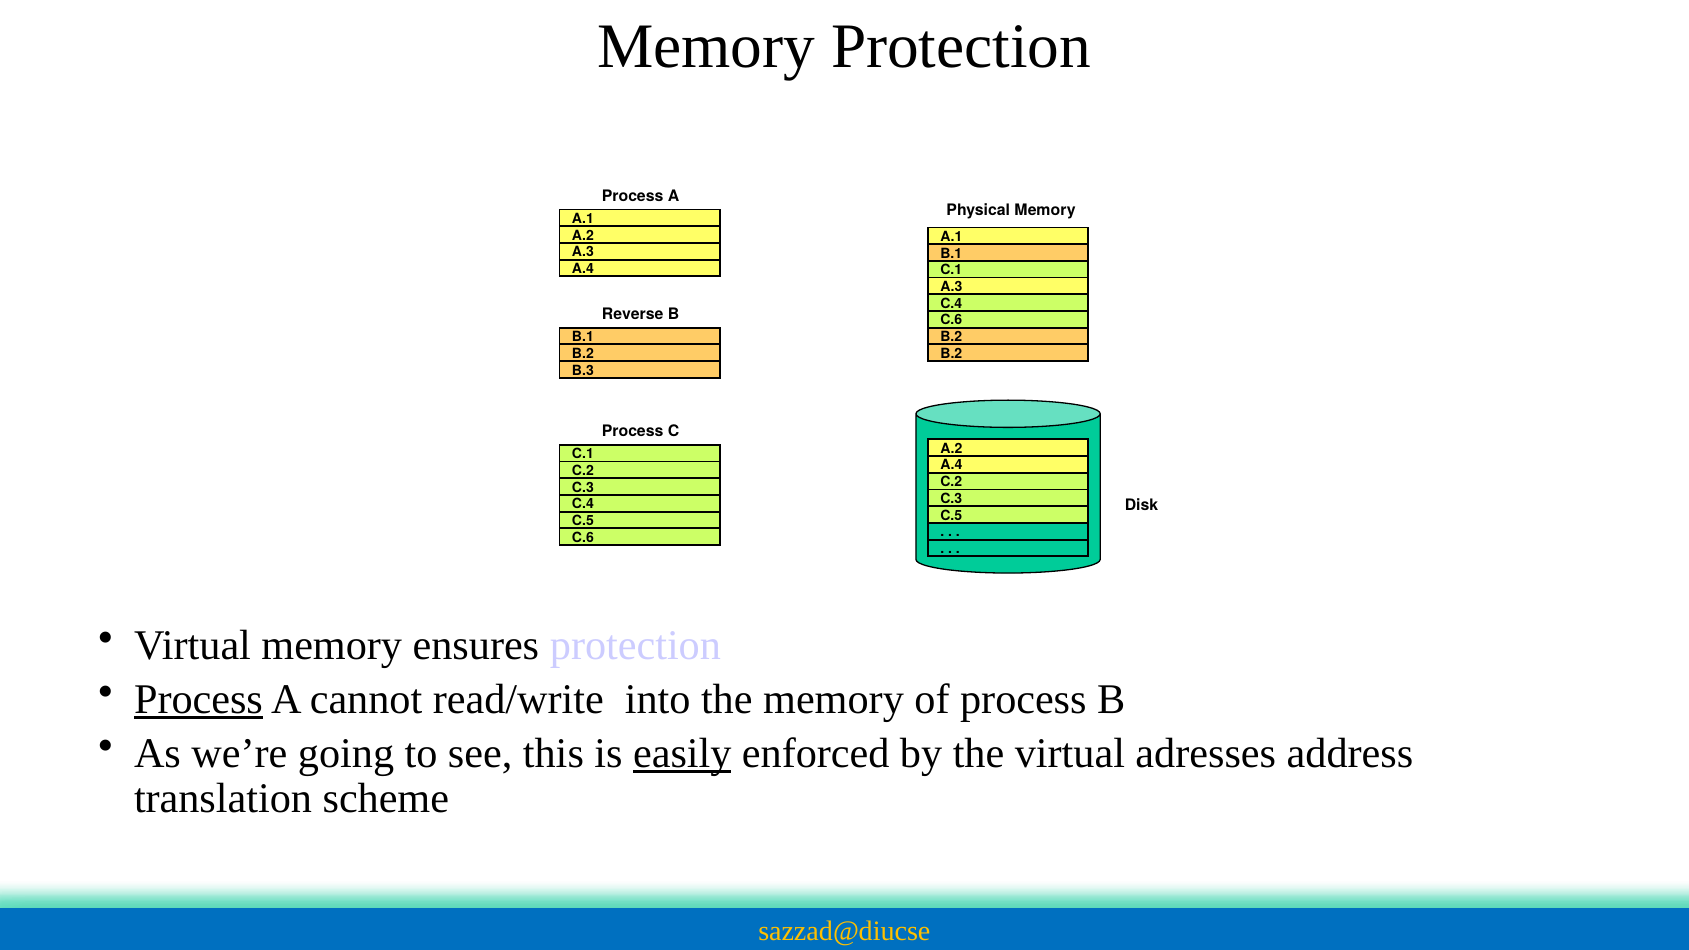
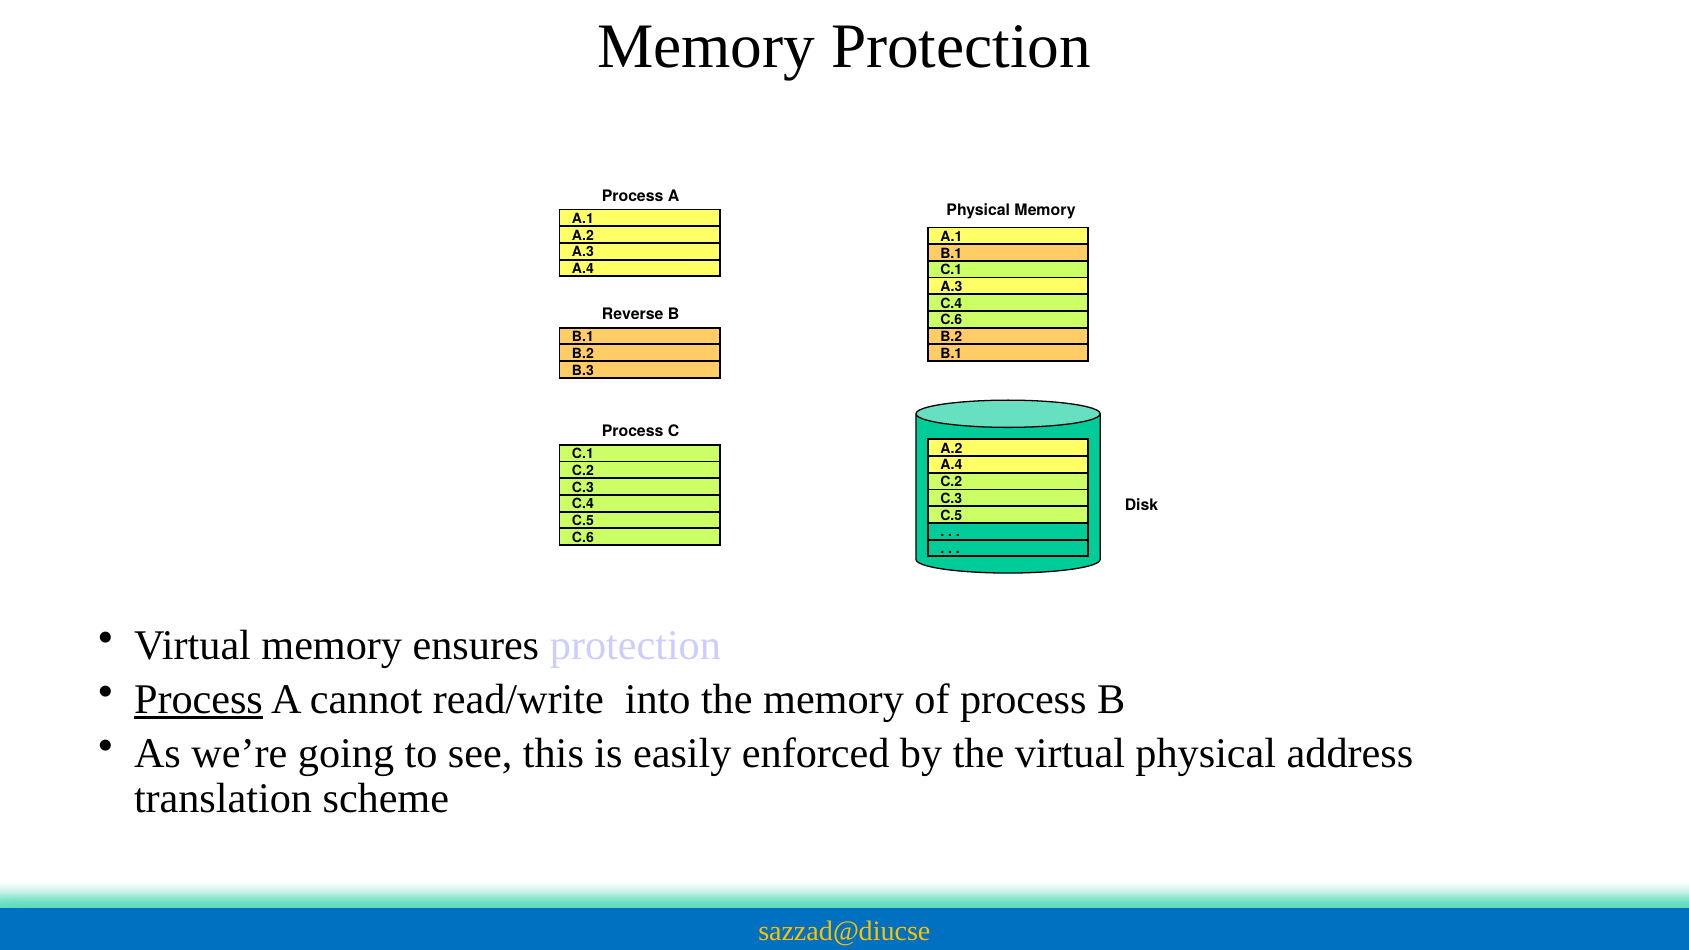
B.2 at (951, 354): B.2 -> B.1
easily underline: present -> none
virtual adresses: adresses -> physical
